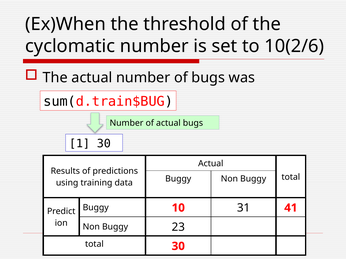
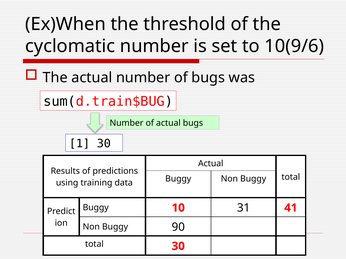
10(2/6: 10(2/6 -> 10(9/6
23: 23 -> 90
